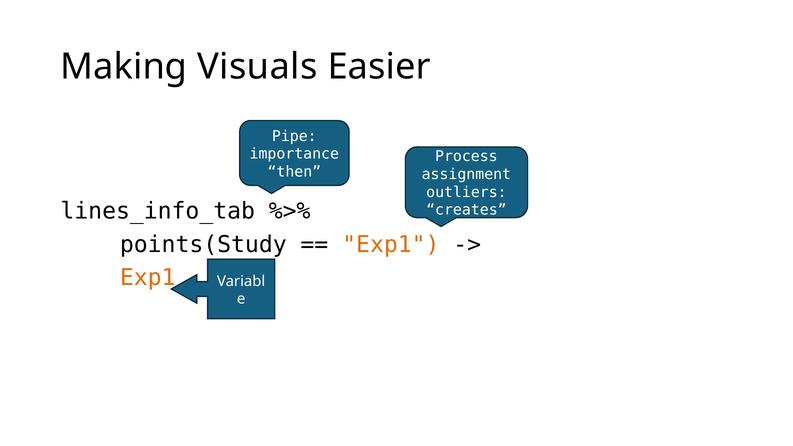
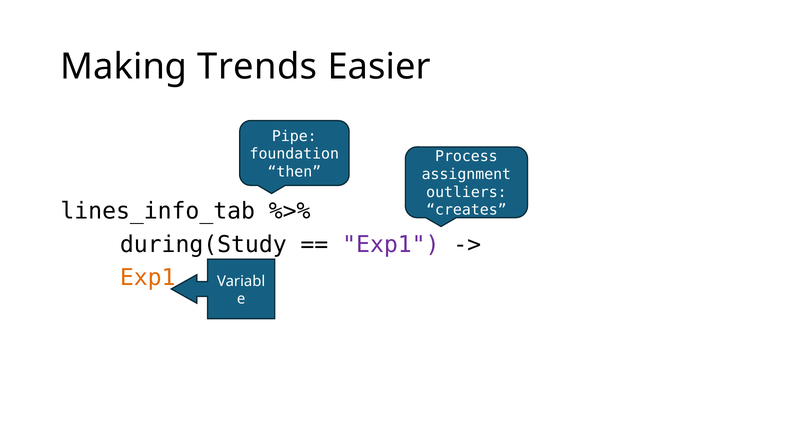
Visuals: Visuals -> Trends
importance: importance -> foundation
points(Study: points(Study -> during(Study
Exp1 at (391, 245) colour: orange -> purple
